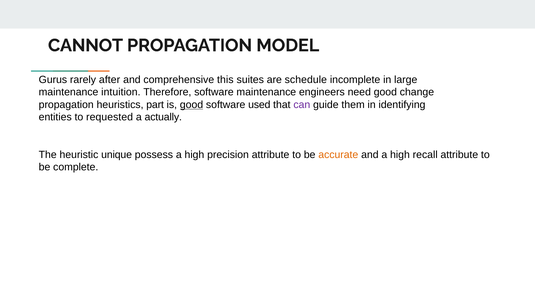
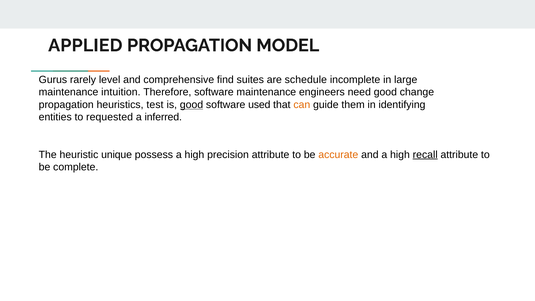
CANNOT: CANNOT -> APPLIED
after: after -> level
this: this -> find
part: part -> test
can colour: purple -> orange
actually: actually -> inferred
recall underline: none -> present
